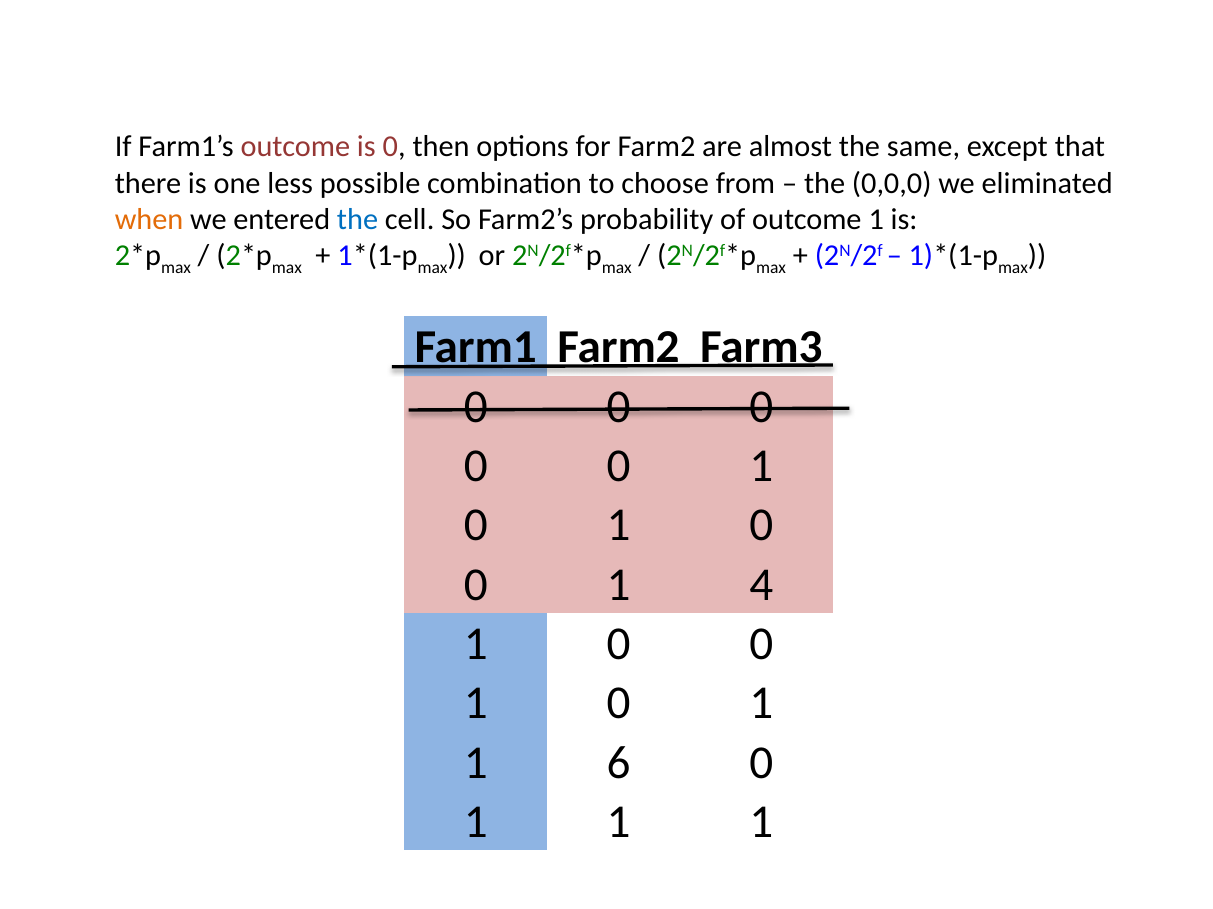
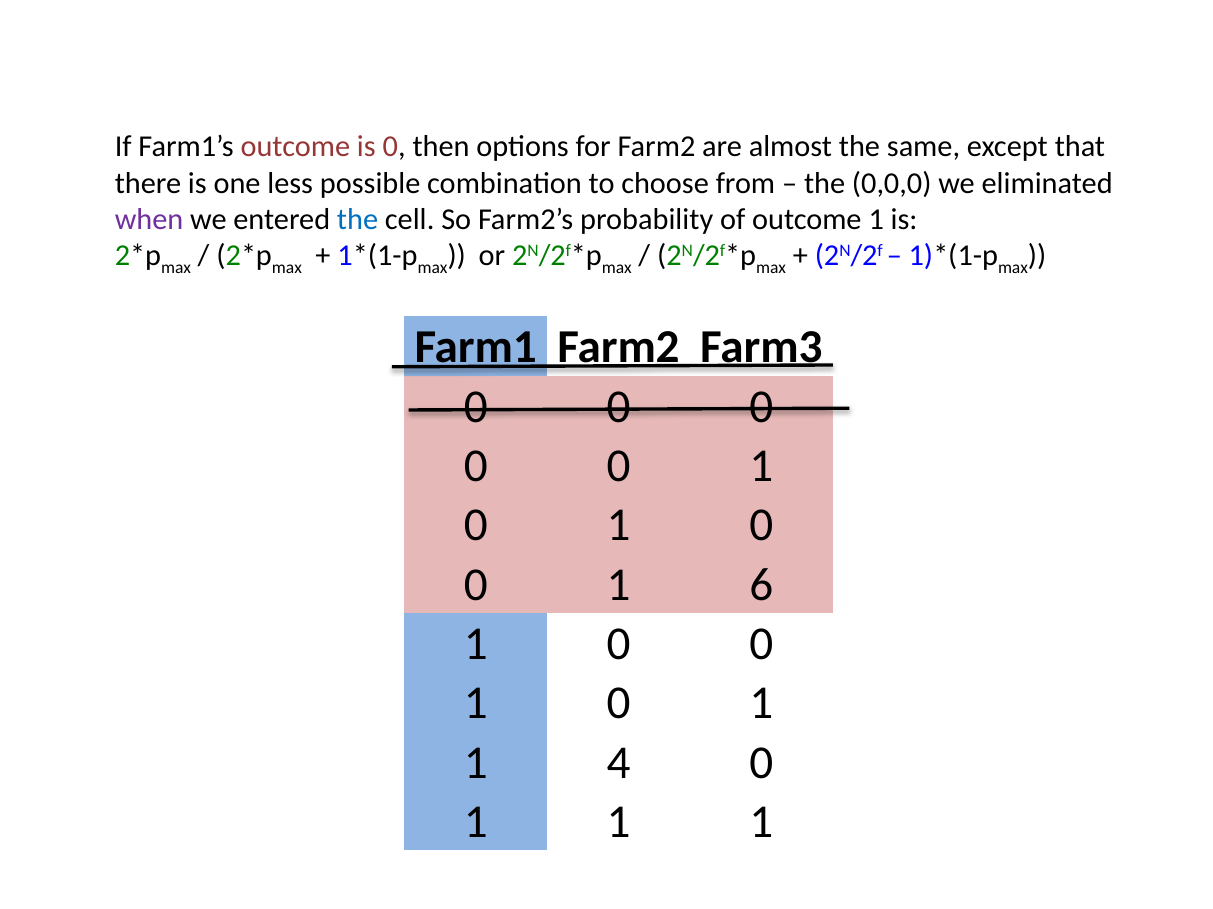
when colour: orange -> purple
4: 4 -> 6
6: 6 -> 4
